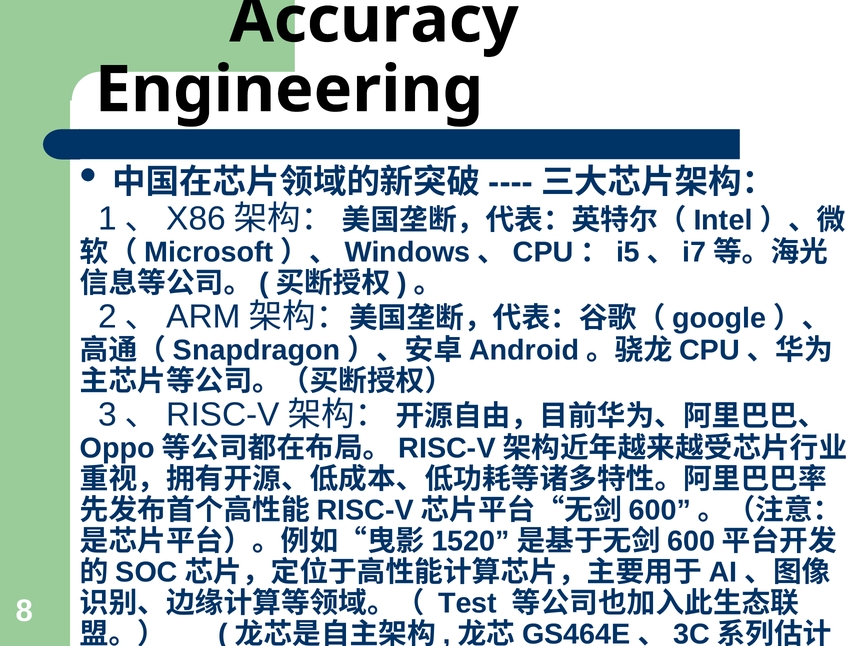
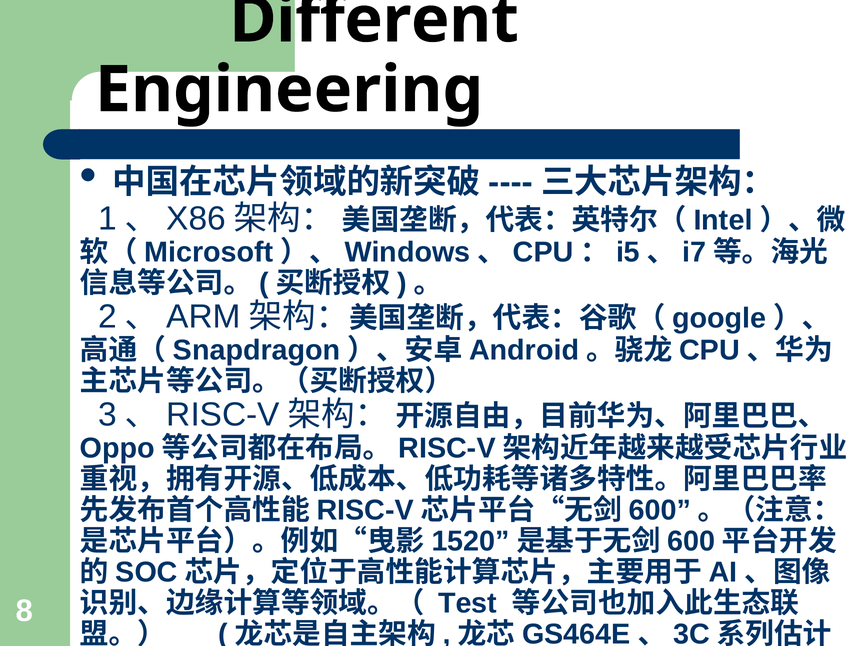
Accuracy: Accuracy -> Different
